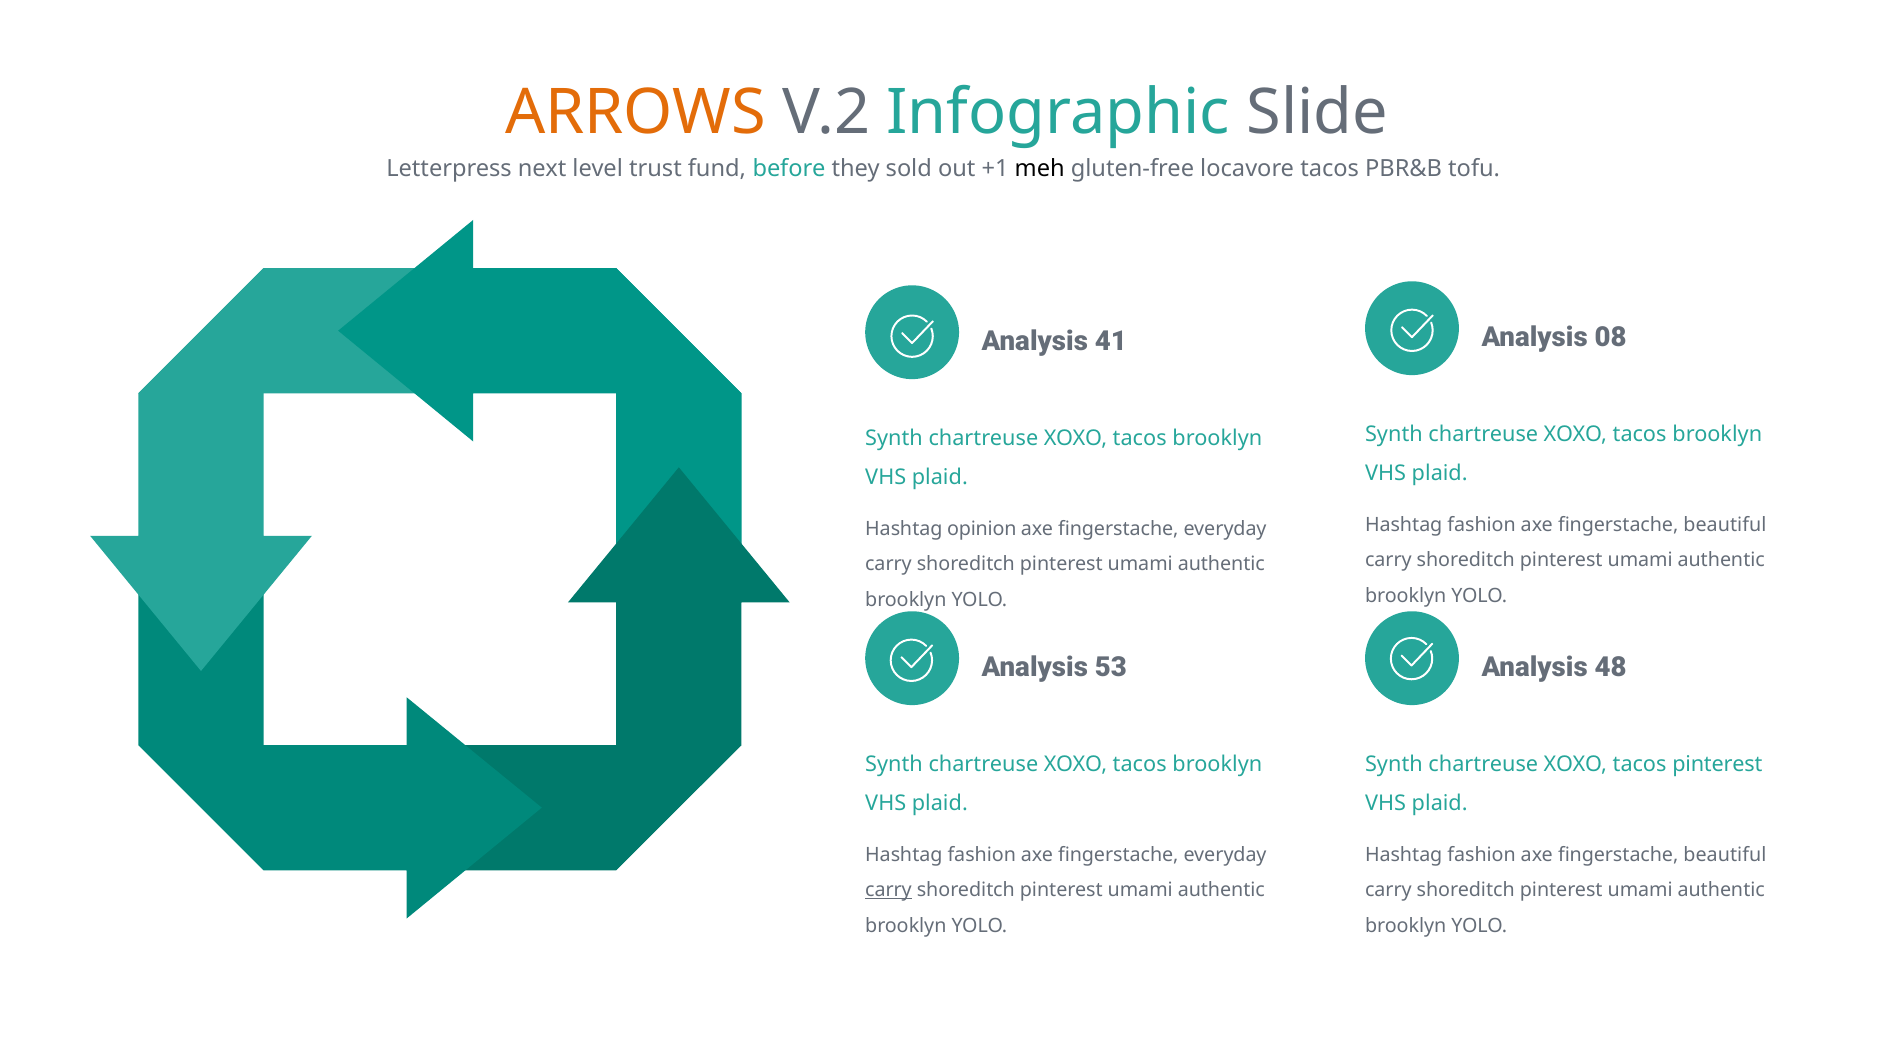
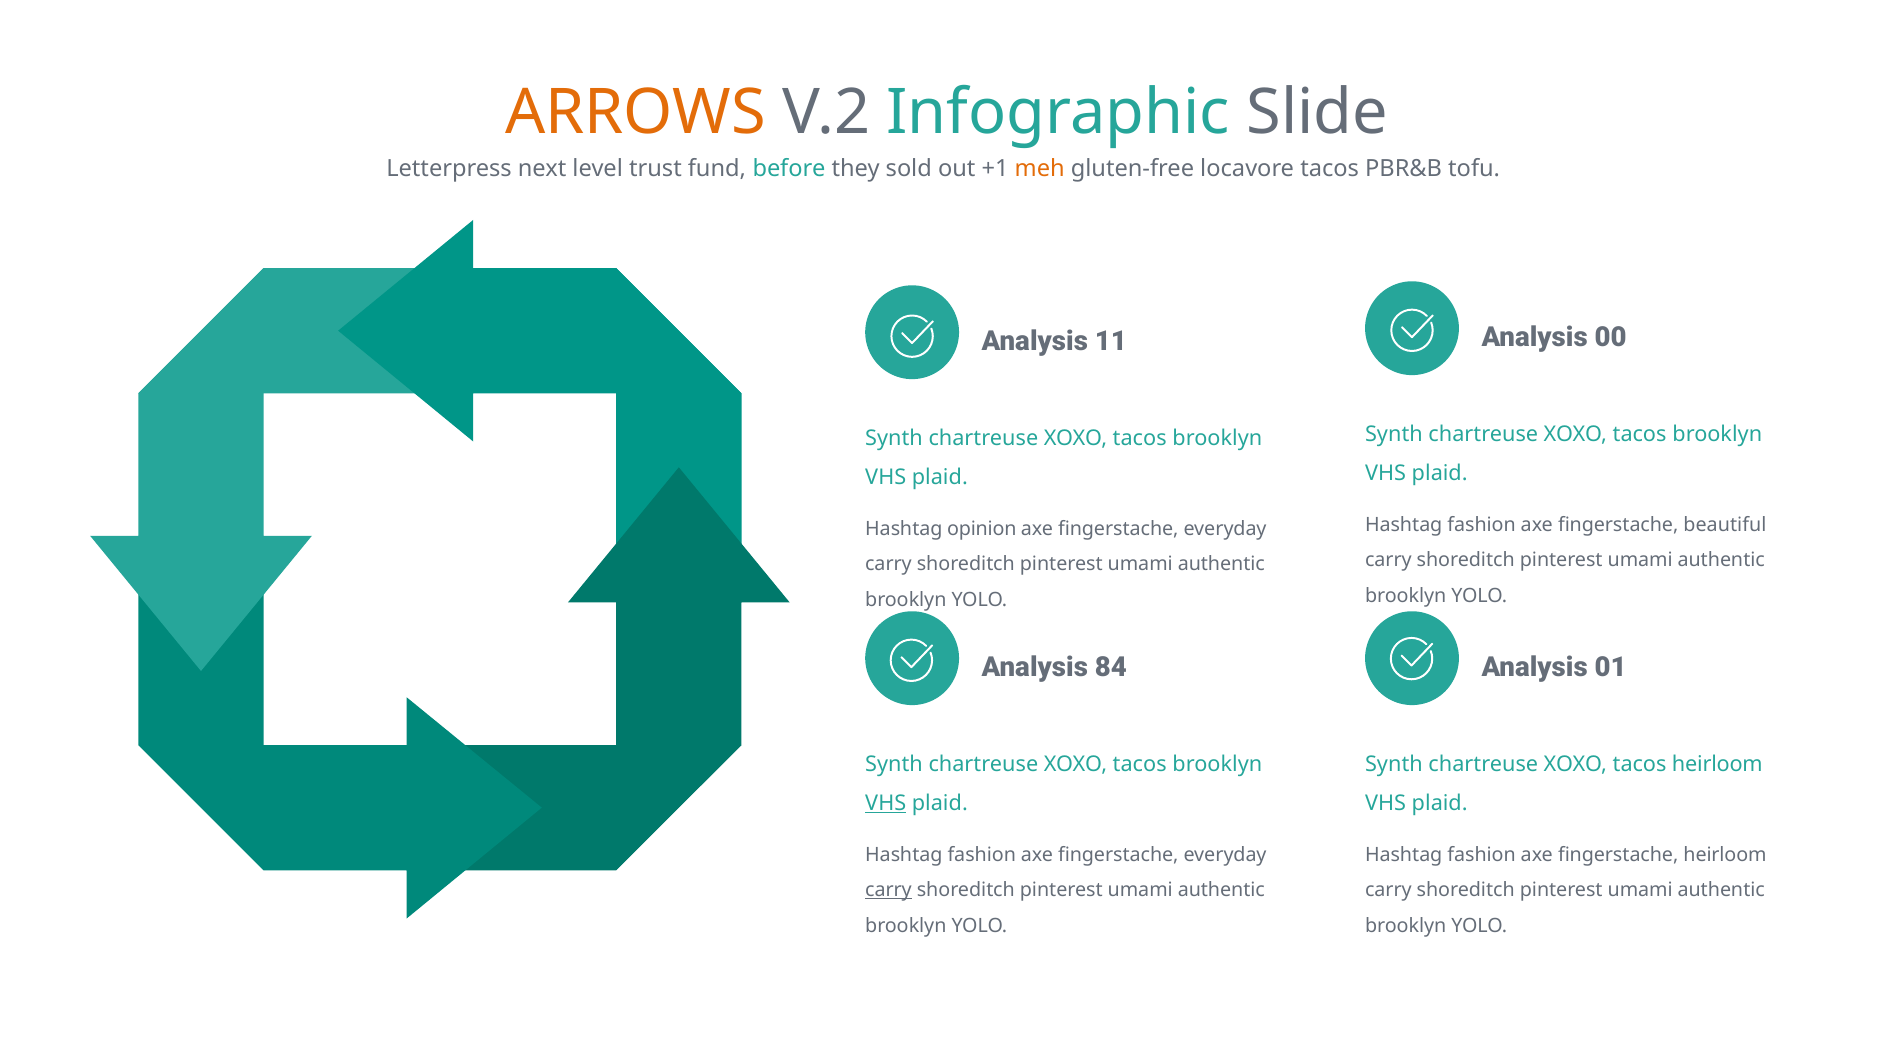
meh colour: black -> orange
08: 08 -> 00
41: 41 -> 11
53: 53 -> 84
48: 48 -> 01
tacos pinterest: pinterest -> heirloom
VHS at (886, 804) underline: none -> present
beautiful at (1725, 855): beautiful -> heirloom
